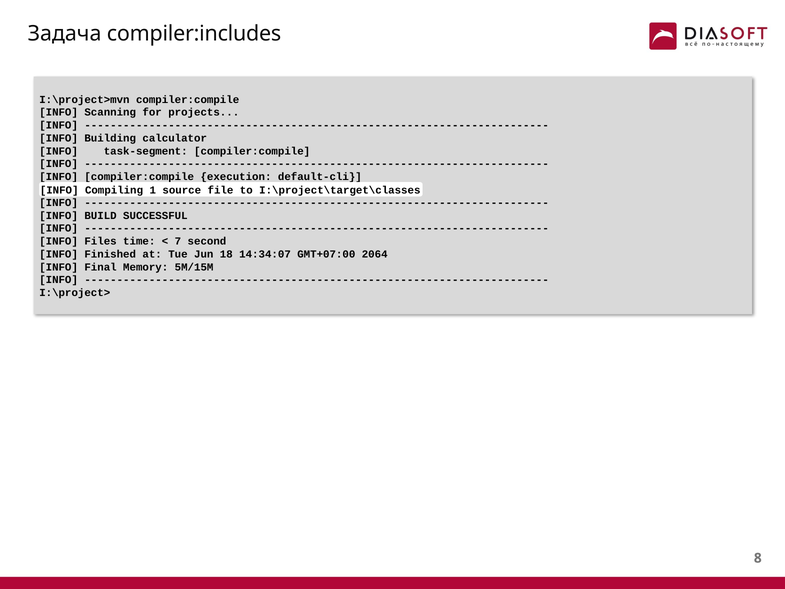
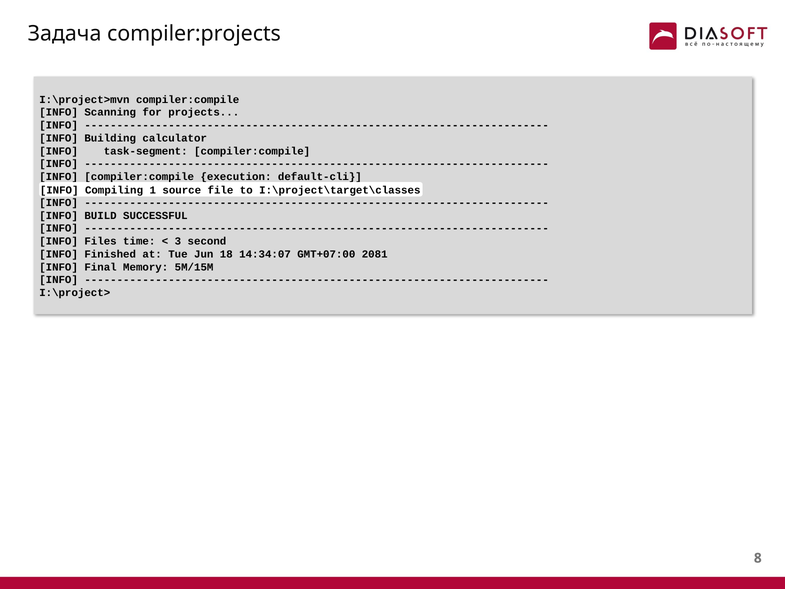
compiler:includes: compiler:includes -> compiler:projects
7: 7 -> 3
2064: 2064 -> 2081
